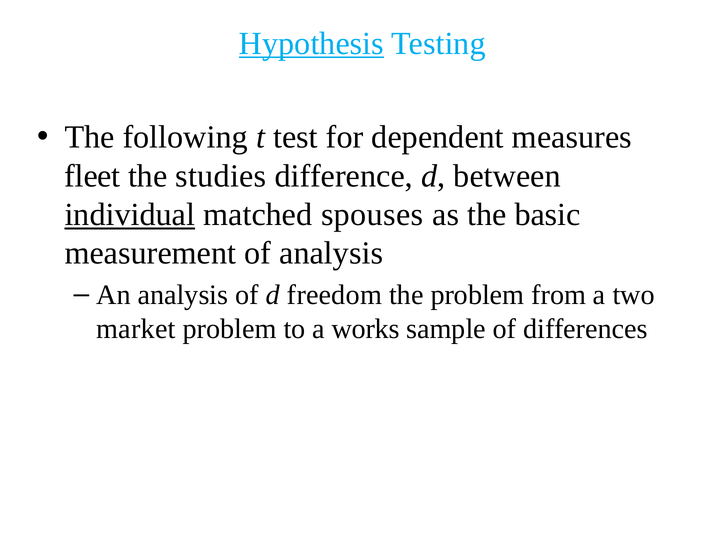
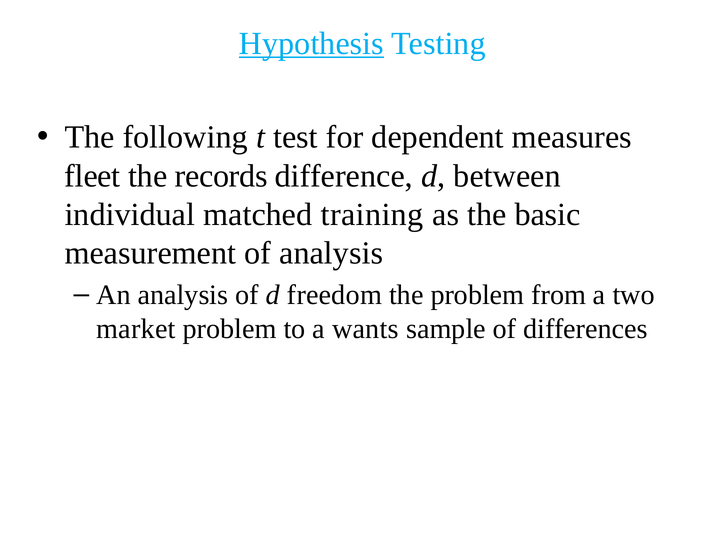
studies: studies -> records
individual underline: present -> none
spouses: spouses -> training
works: works -> wants
